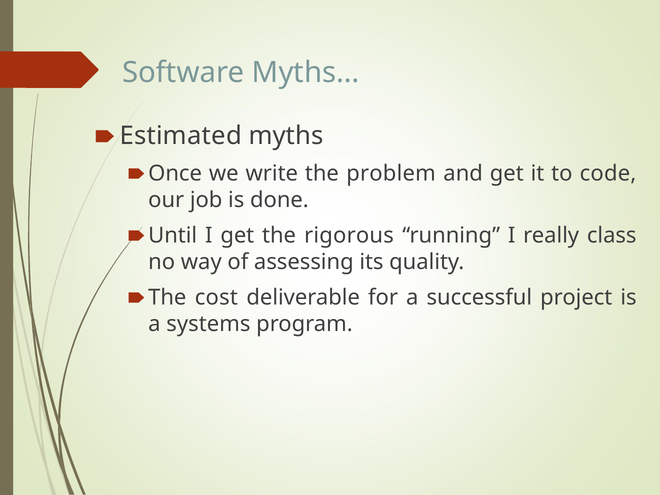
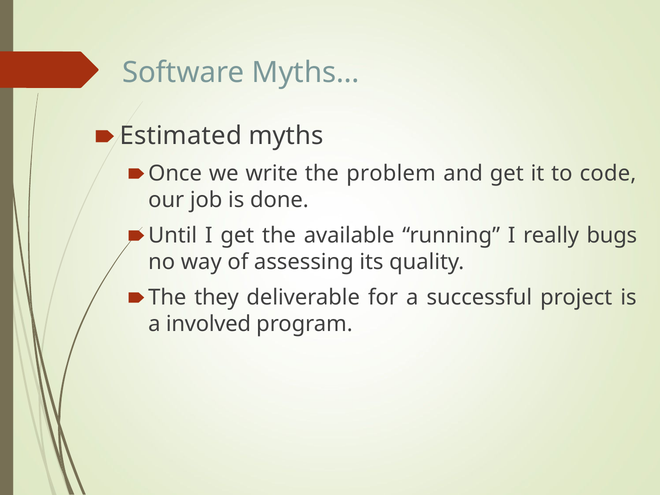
rigorous: rigorous -> available
class: class -> bugs
cost: cost -> they
systems: systems -> involved
